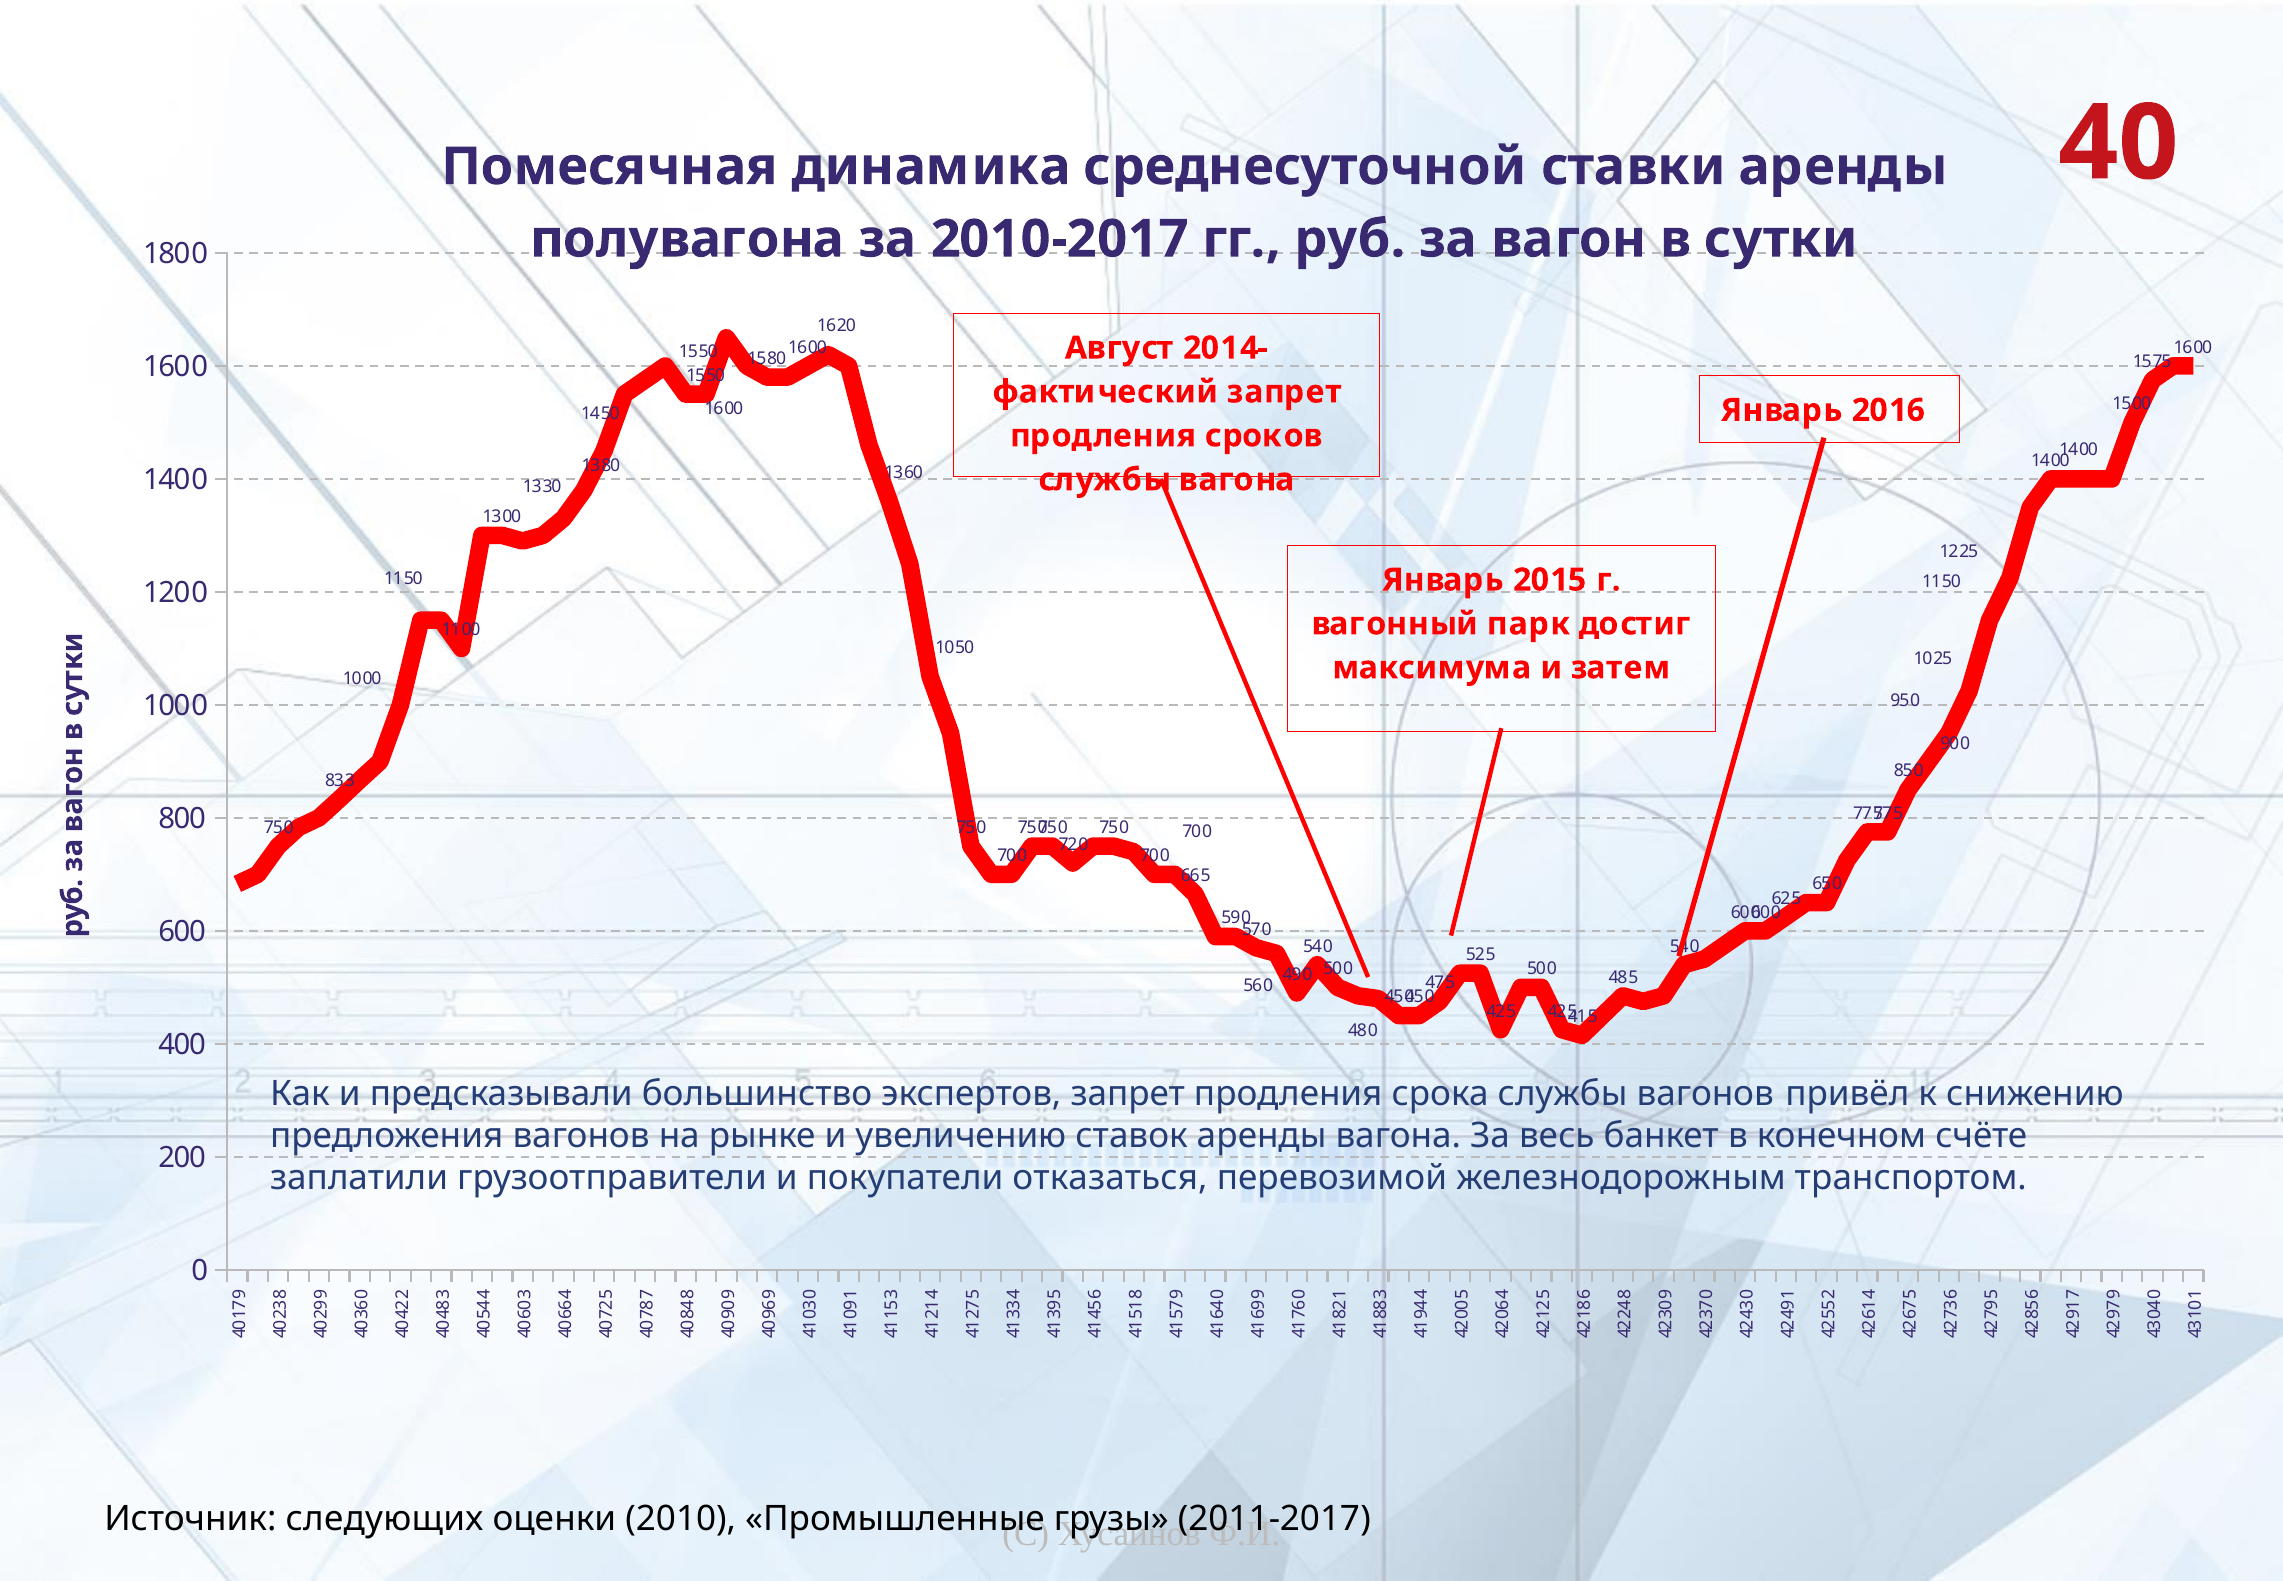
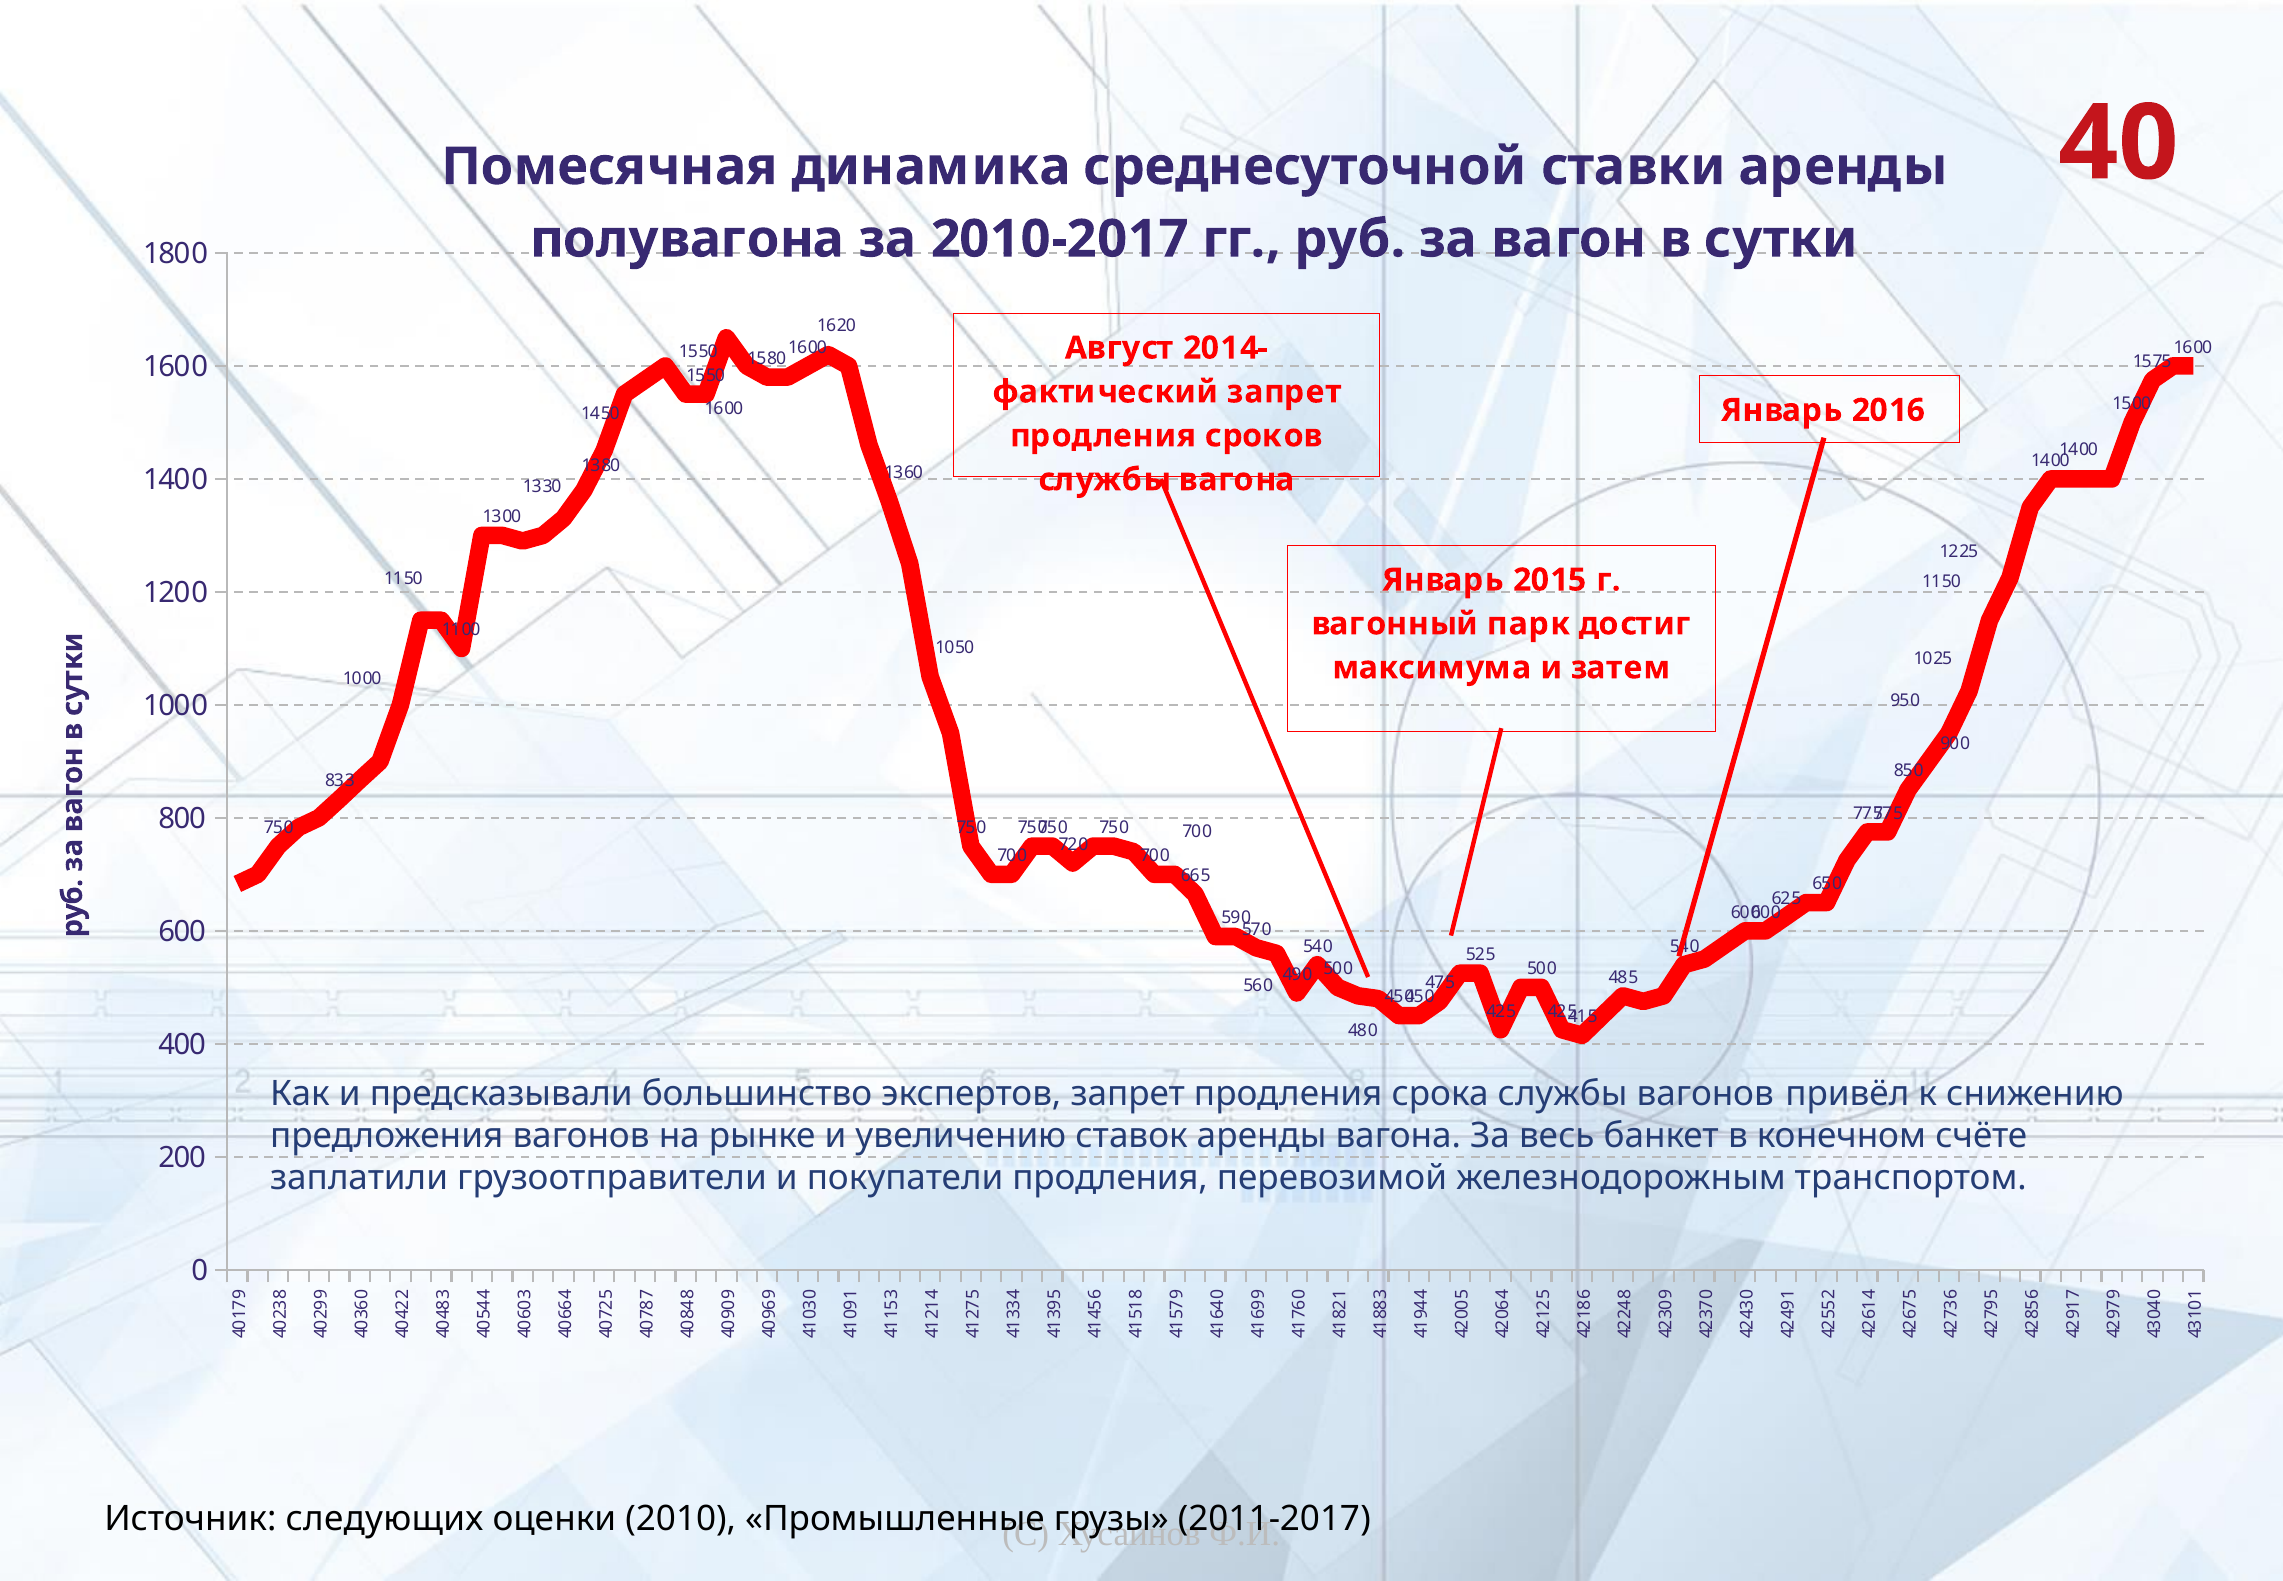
покупатели отказаться: отказаться -> продления
